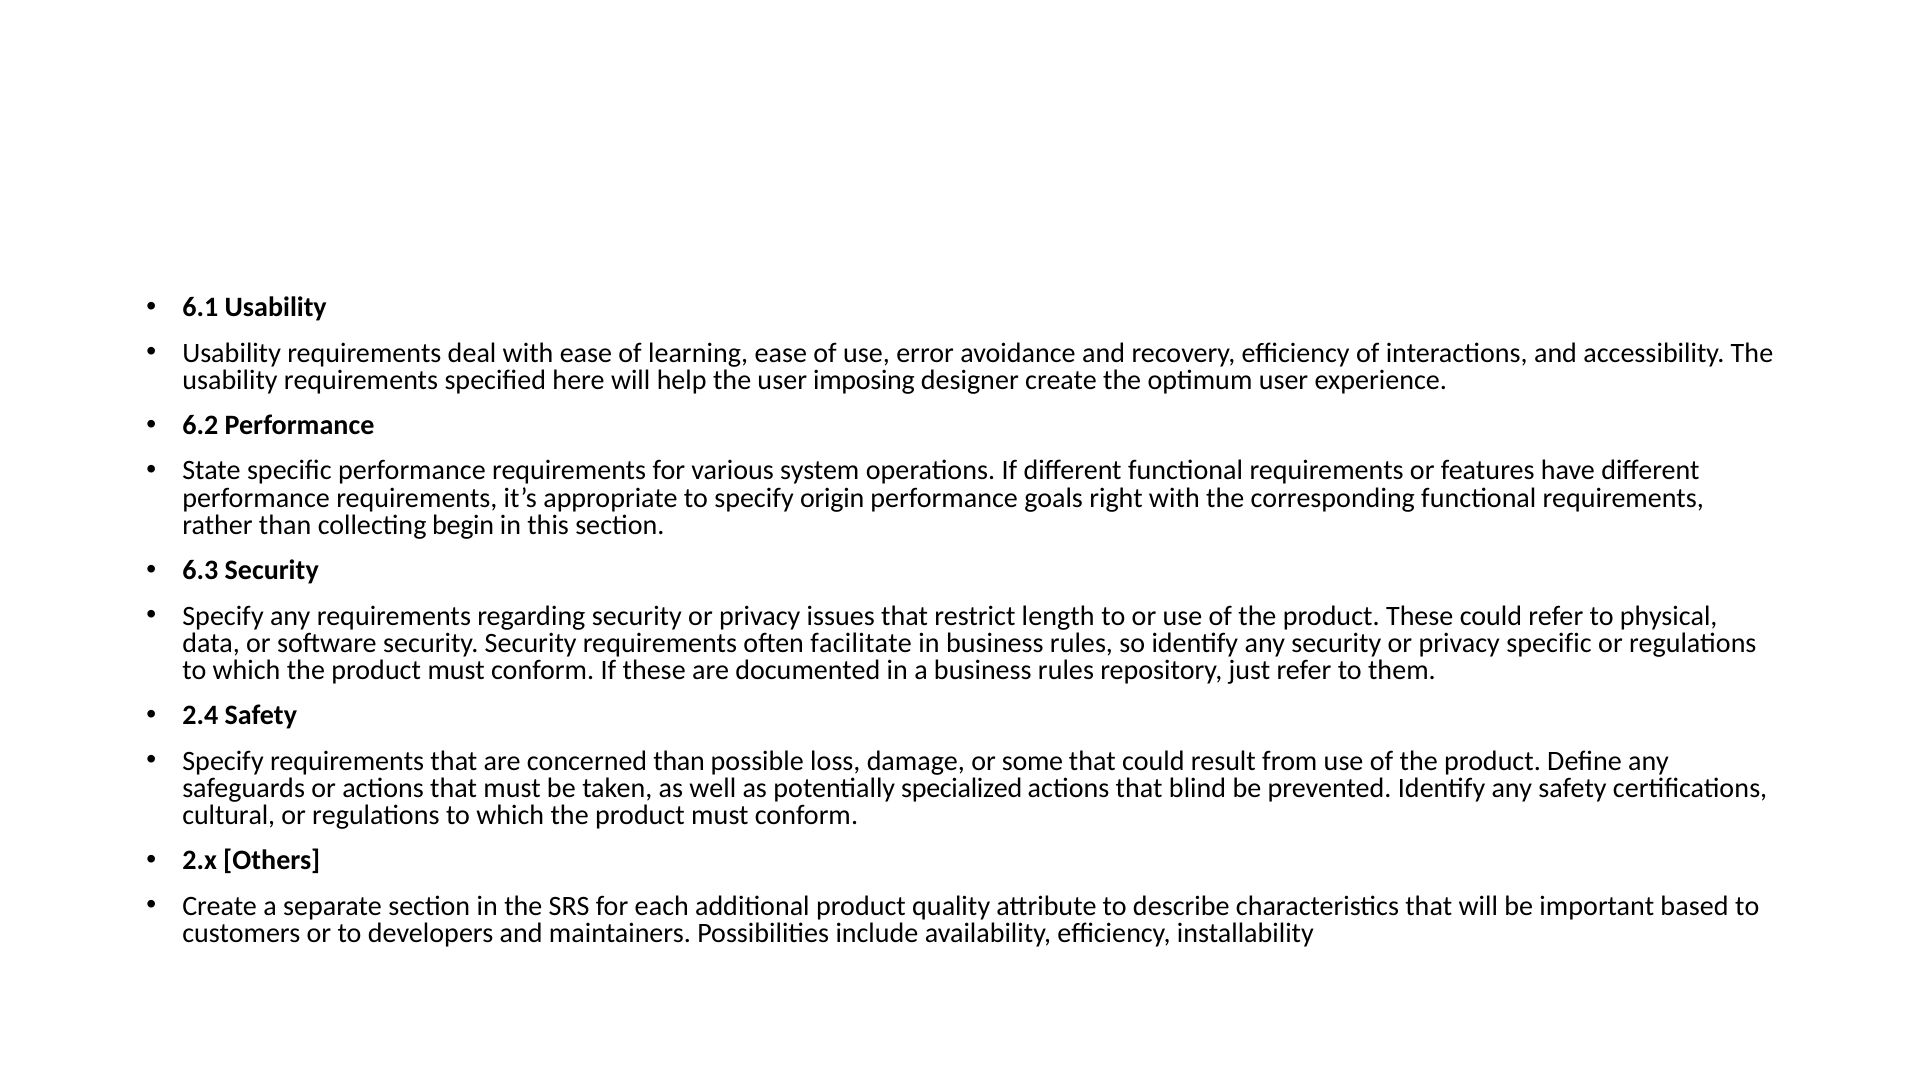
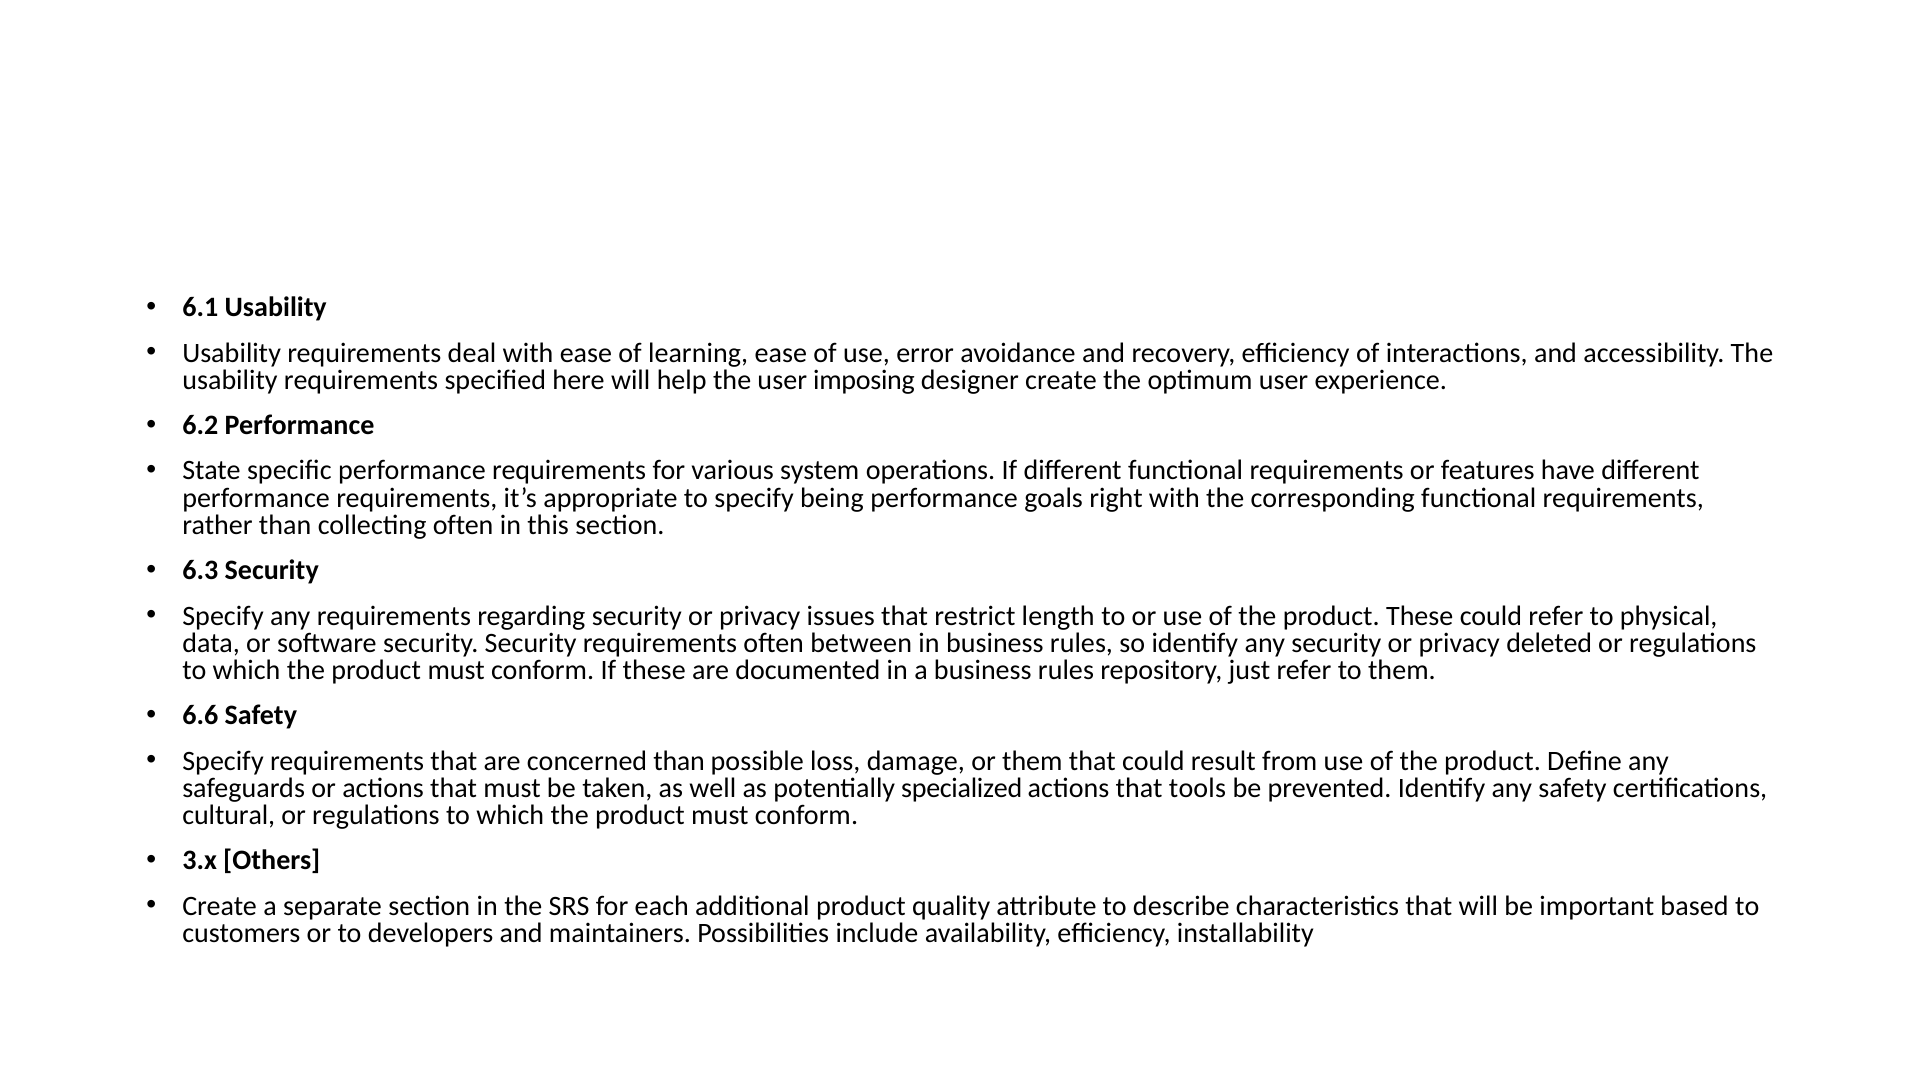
origin: origin -> being
collecting begin: begin -> often
facilitate: facilitate -> between
privacy specific: specific -> deleted
2.4: 2.4 -> 6.6
or some: some -> them
blind: blind -> tools
2.x: 2.x -> 3.x
